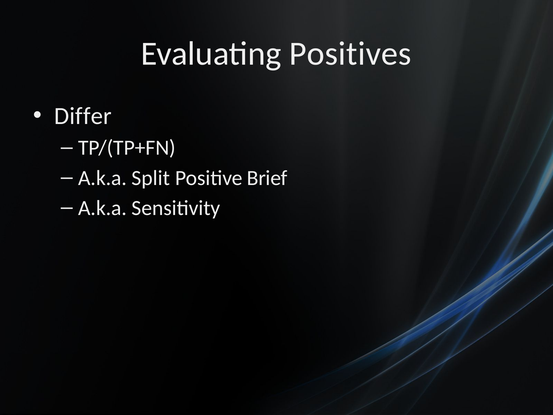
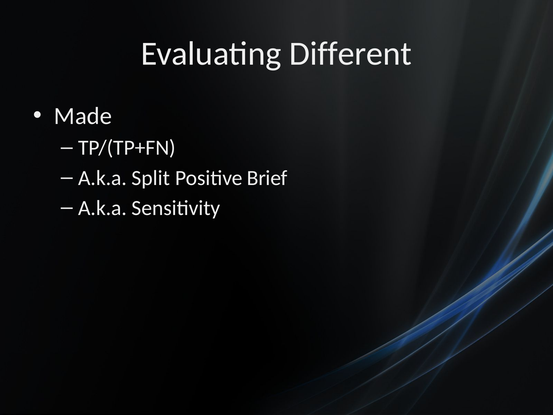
Positives: Positives -> Different
Differ: Differ -> Made
